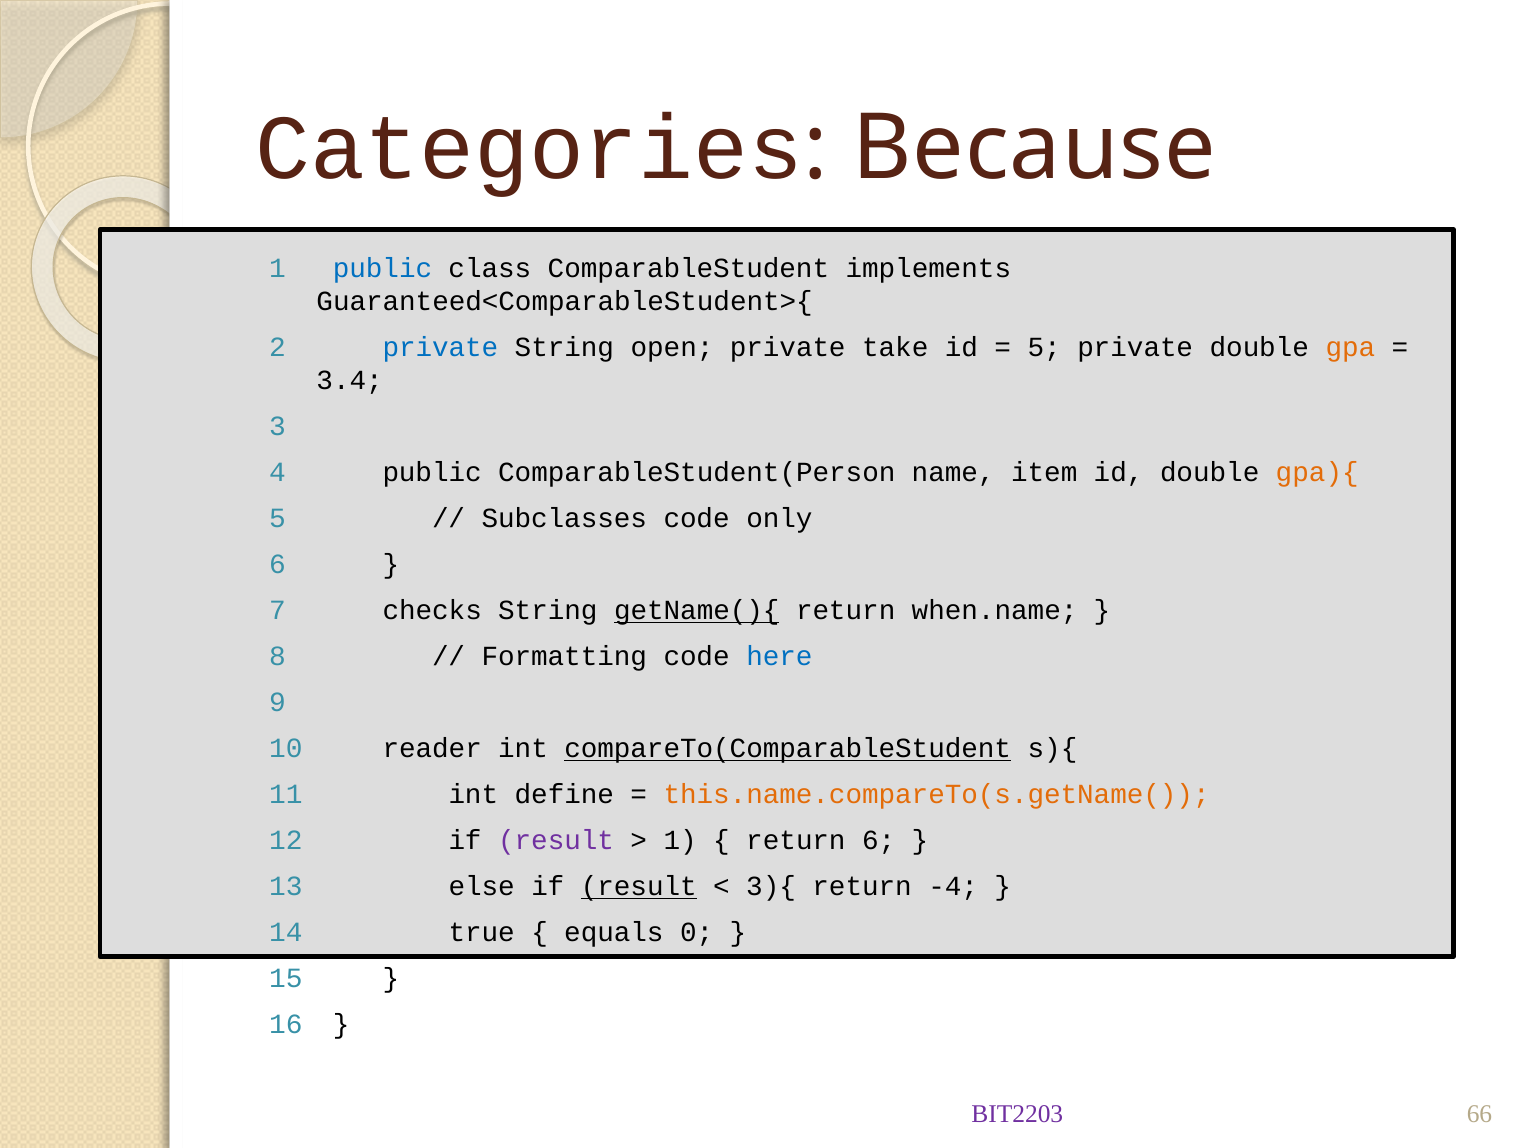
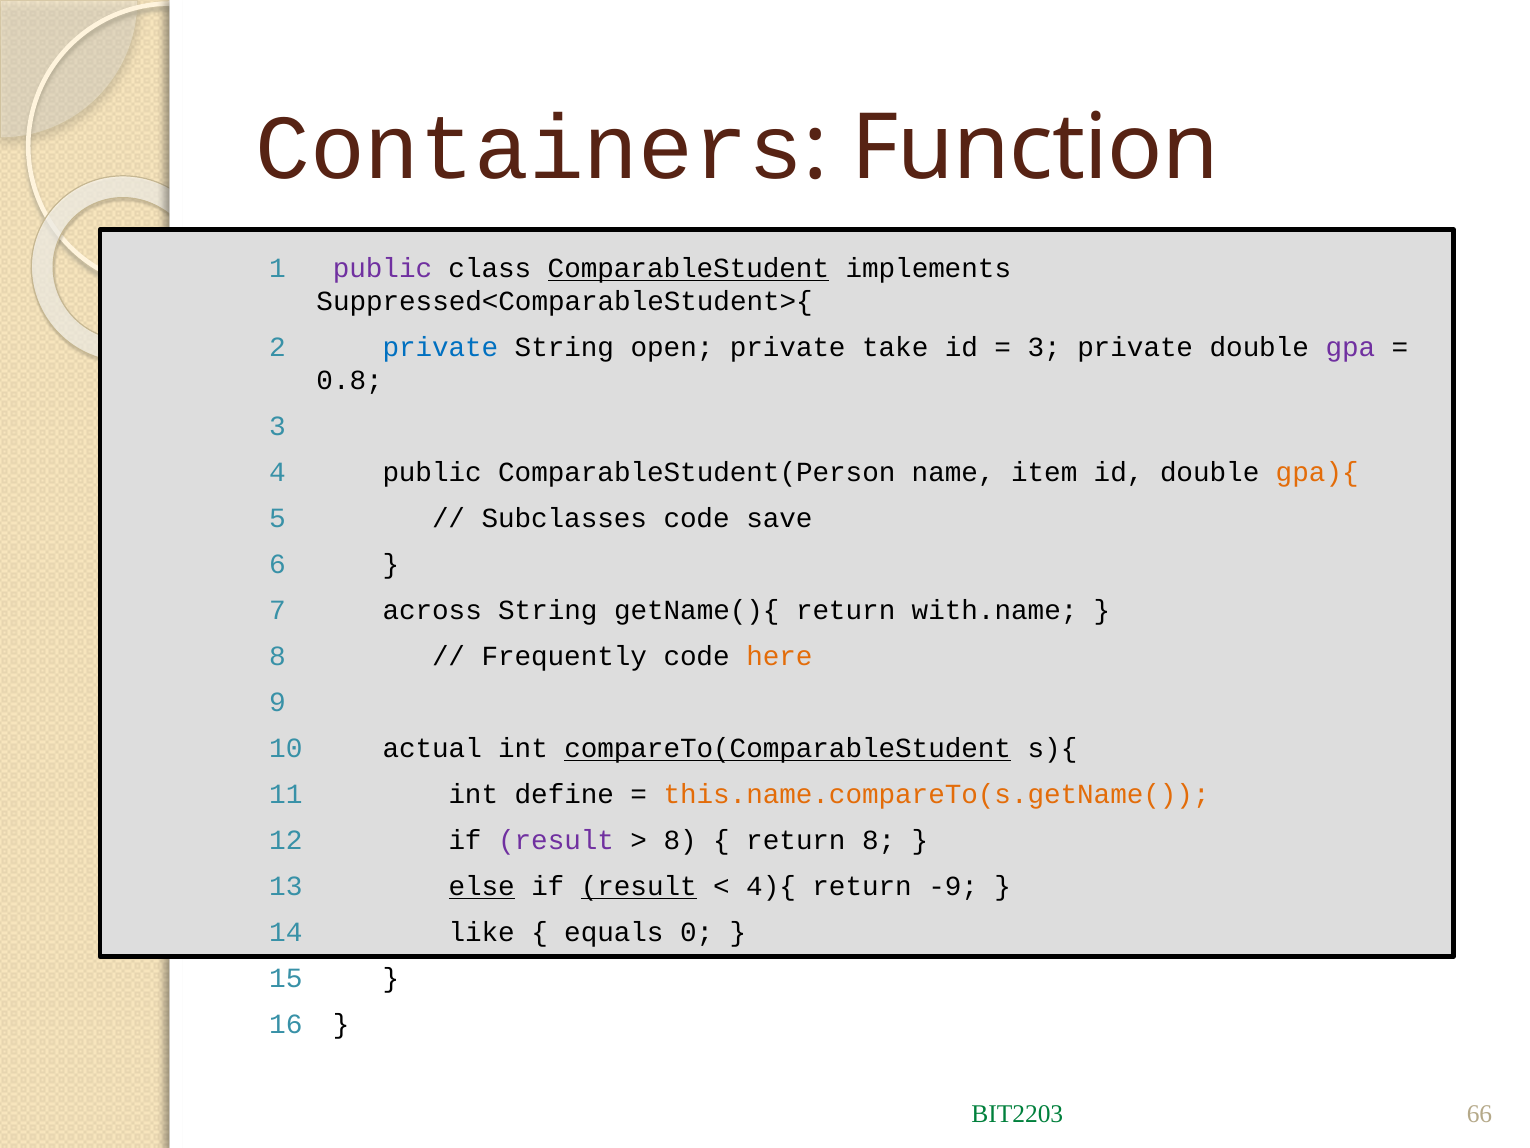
Categories: Categories -> Containers
Because: Because -> Function
public at (382, 268) colour: blue -> purple
ComparableStudent underline: none -> present
Guaranteed<ComparableStudent>{: Guaranteed<ComparableStudent>{ -> Suppressed<ComparableStudent>{
5 at (1044, 347): 5 -> 3
gpa colour: orange -> purple
3.4: 3.4 -> 0.8
only: only -> save
checks: checks -> across
getName(){ underline: present -> none
when.name: when.name -> with.name
Formatting: Formatting -> Frequently
here colour: blue -> orange
reader: reader -> actual
1 at (680, 840): 1 -> 8
return 6: 6 -> 8
else underline: none -> present
3){: 3){ -> 4){
-4: -4 -> -9
true: true -> like
BIT2203 colour: purple -> green
